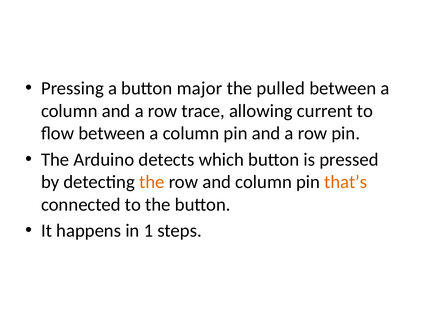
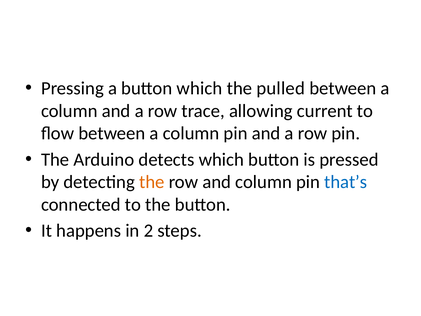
button major: major -> which
that’s colour: orange -> blue
1: 1 -> 2
